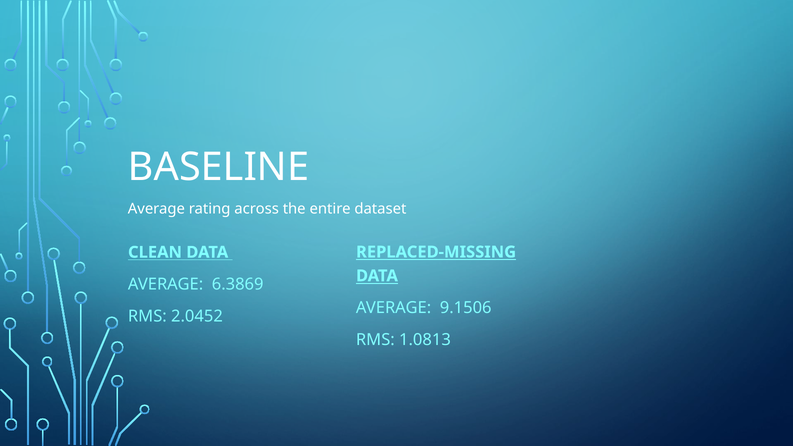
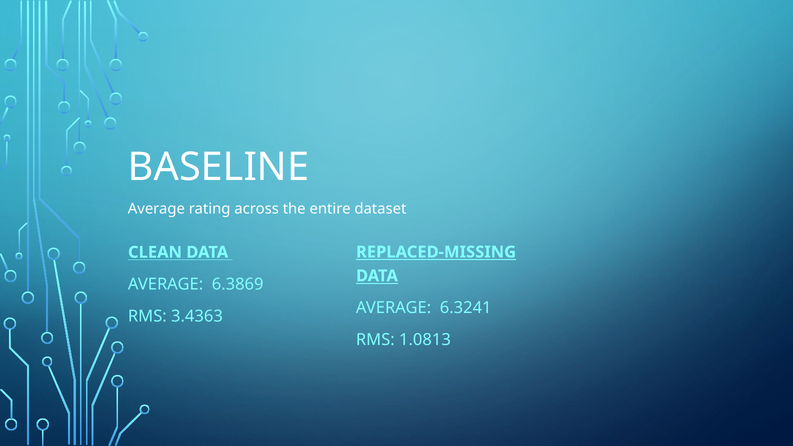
9.1506: 9.1506 -> 6.3241
2.0452: 2.0452 -> 3.4363
